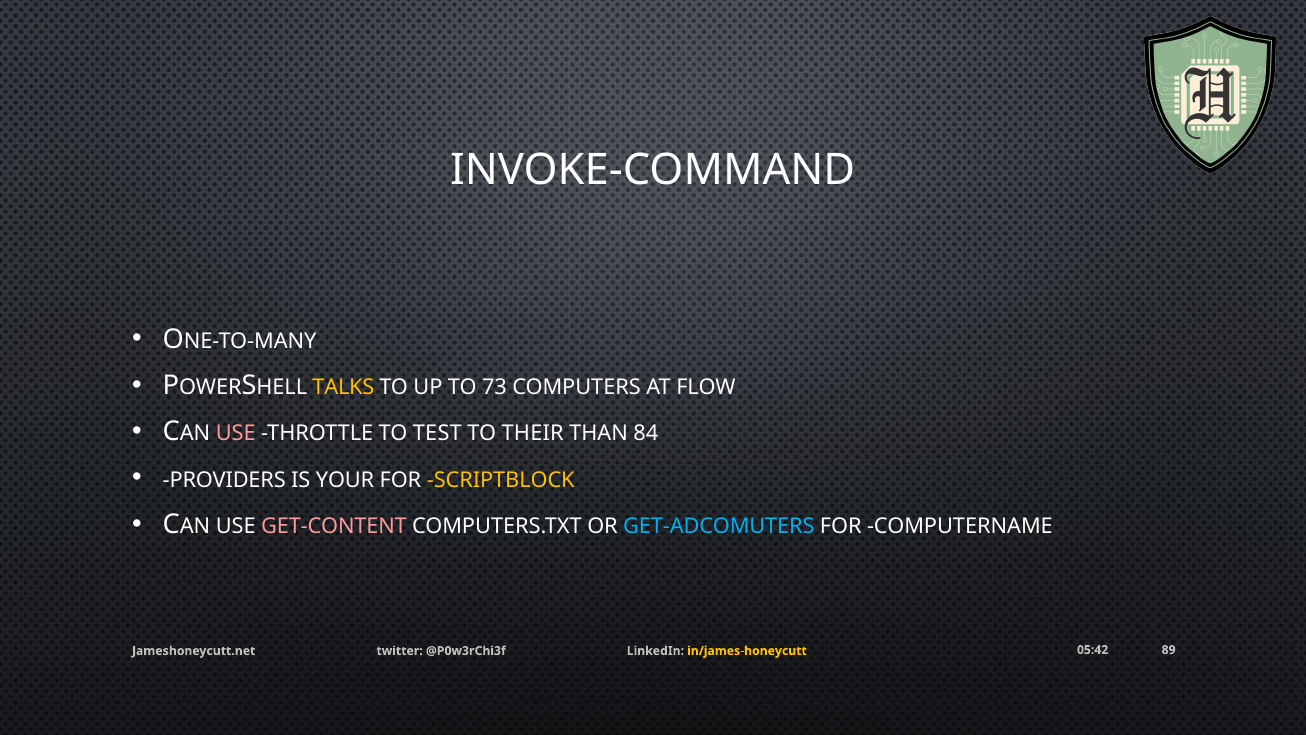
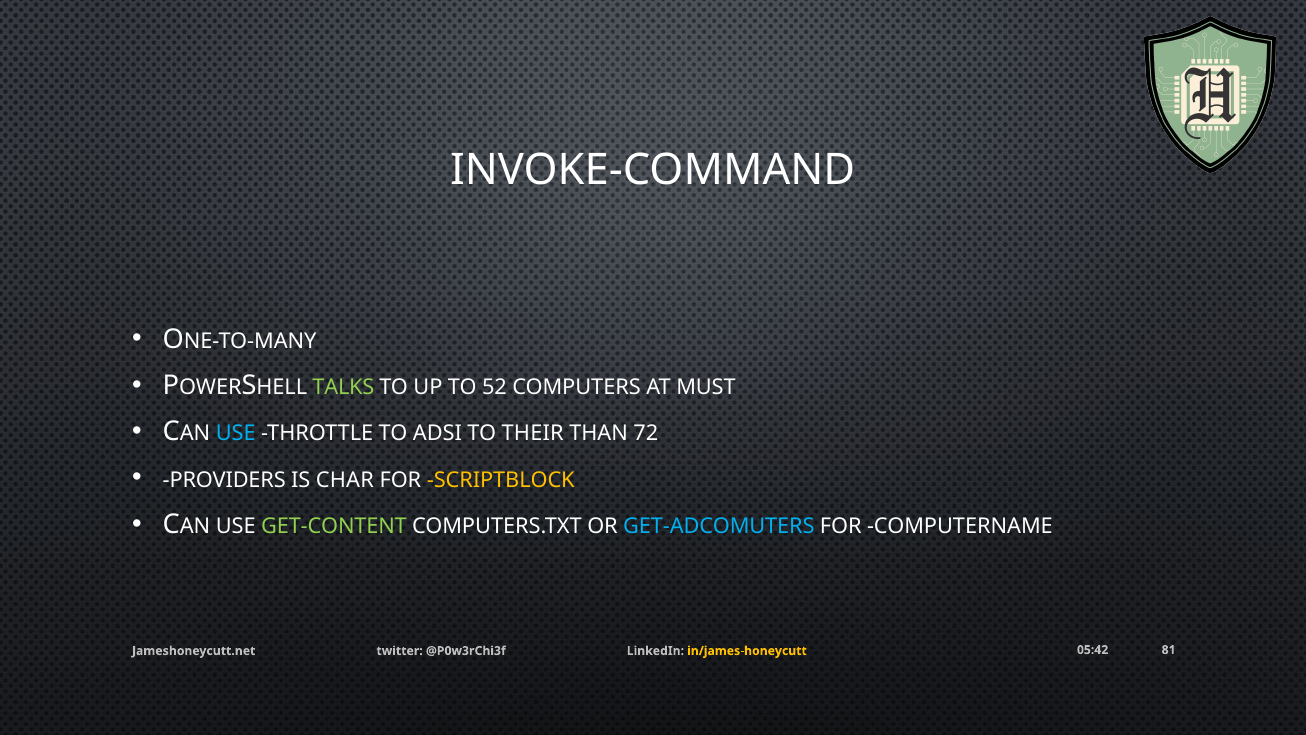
TALKS colour: yellow -> light green
73: 73 -> 52
FLOW: FLOW -> MUST
USE at (236, 434) colour: pink -> light blue
TEST: TEST -> ADSI
84: 84 -> 72
YOUR: YOUR -> CHAR
GET-CONTENT colour: pink -> light green
89: 89 -> 81
